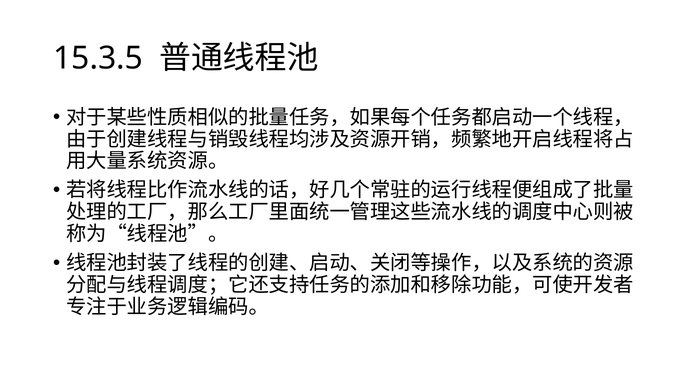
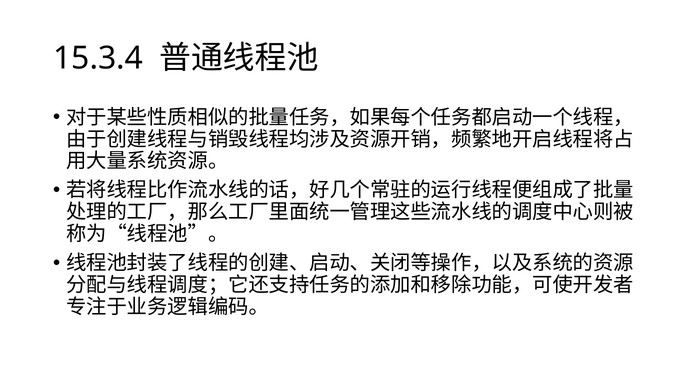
15.3.5: 15.3.5 -> 15.3.4
